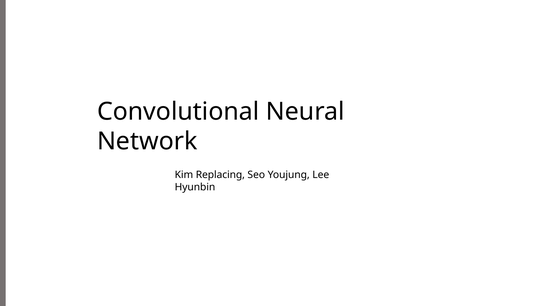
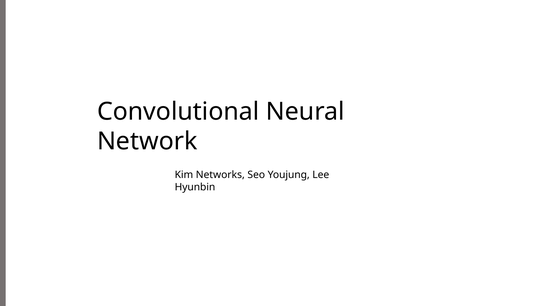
Replacing: Replacing -> Networks
